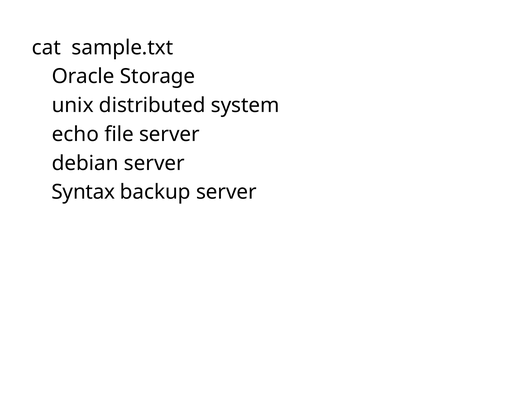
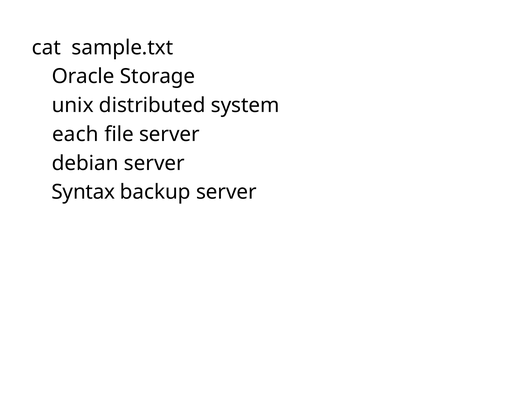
echo: echo -> each
